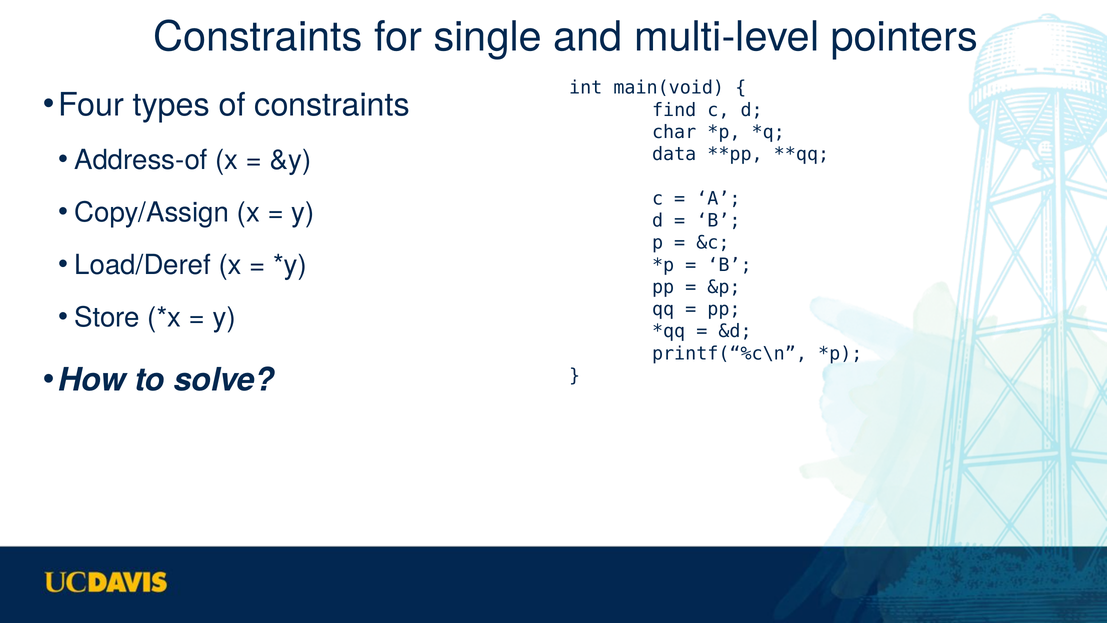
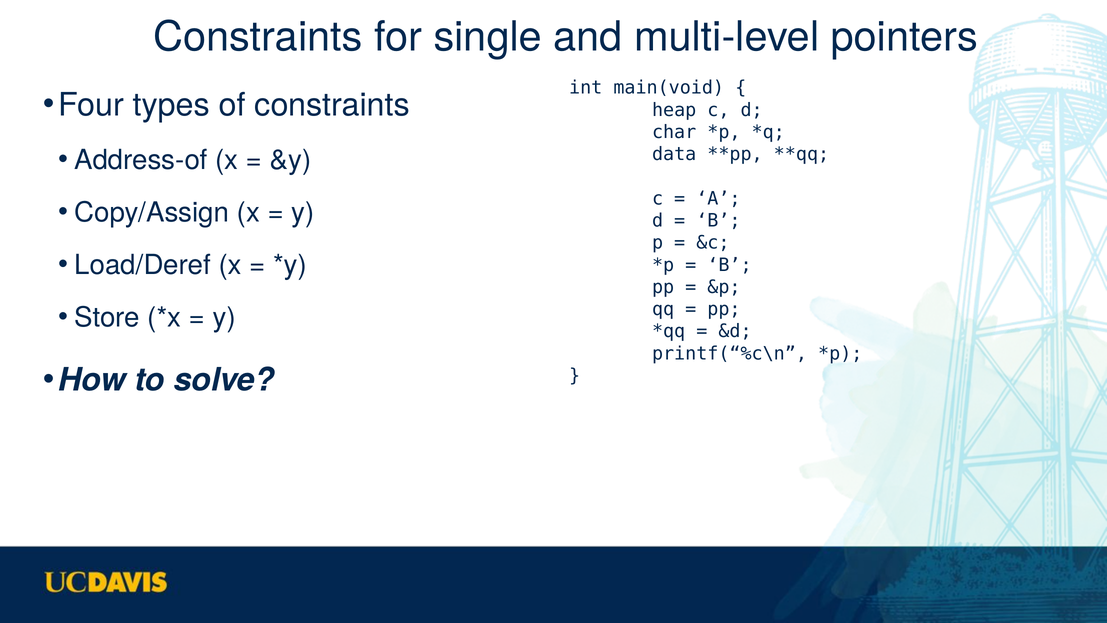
find: find -> heap
